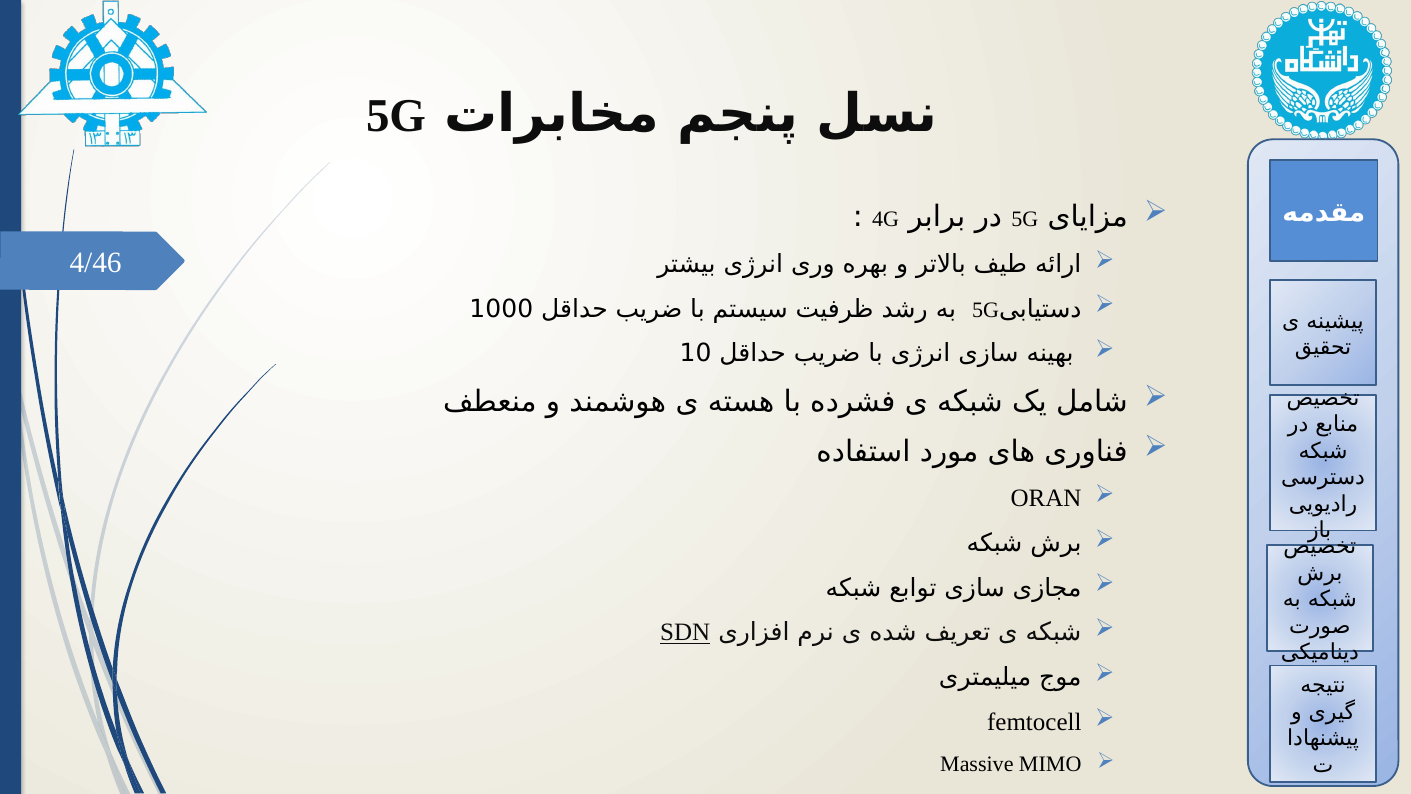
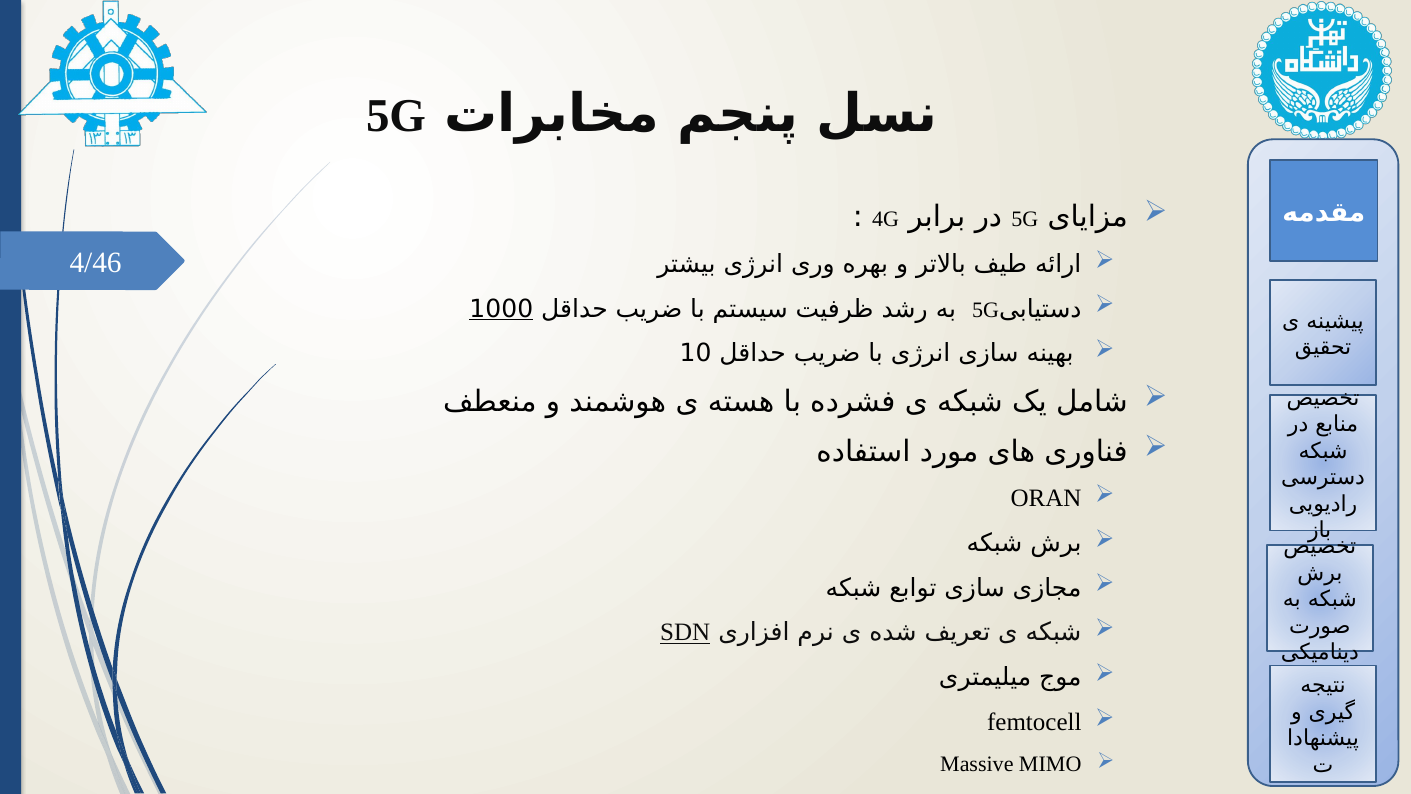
1000 underline: none -> present
